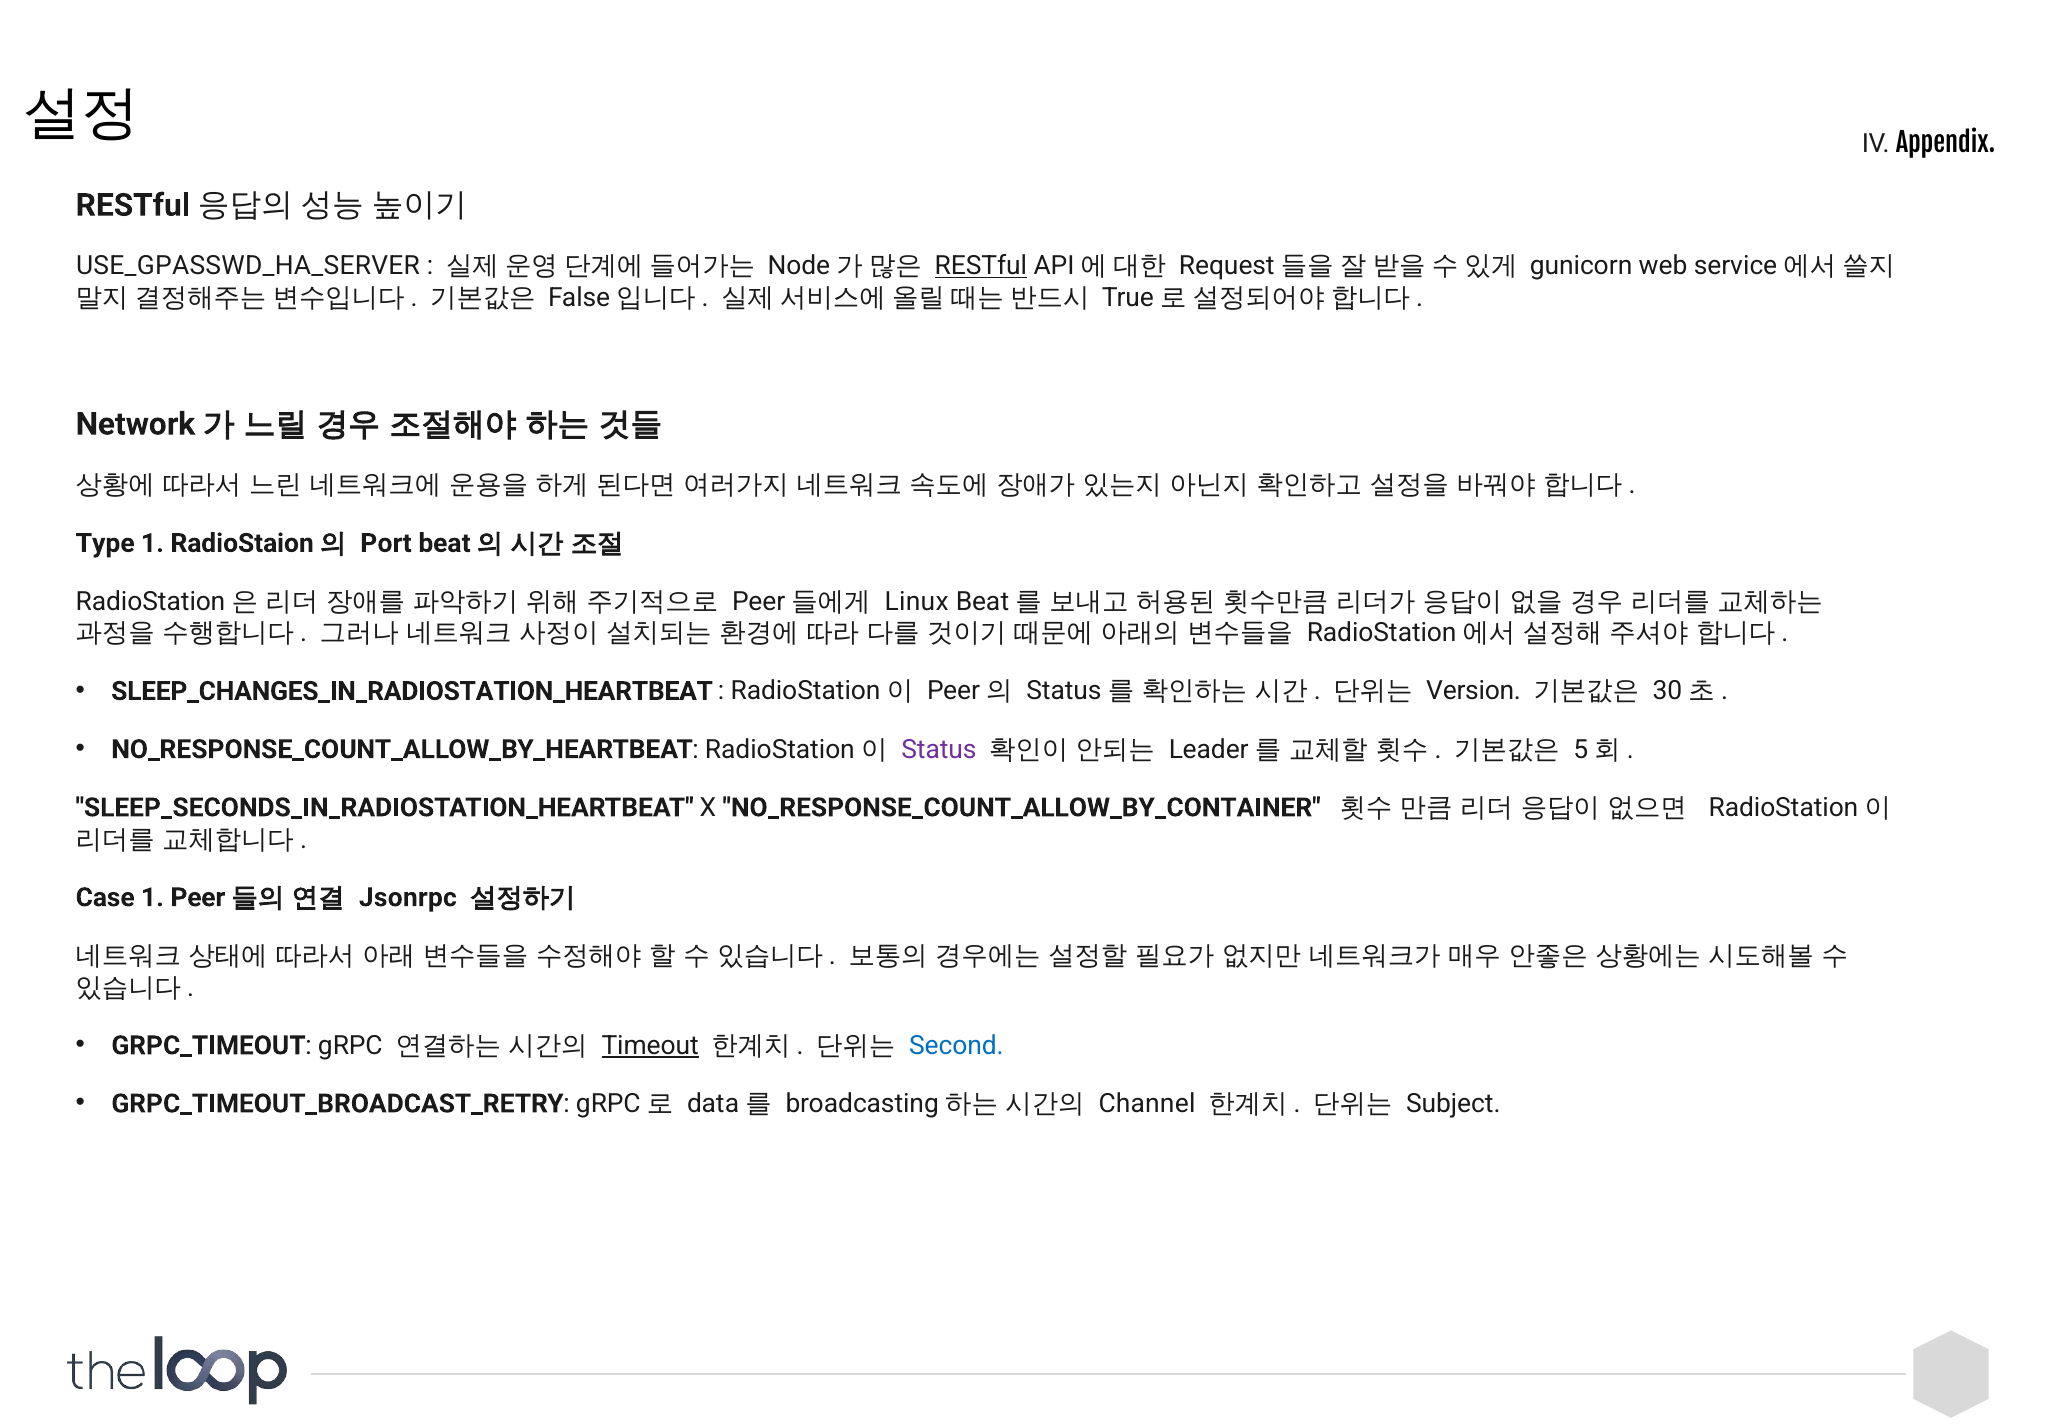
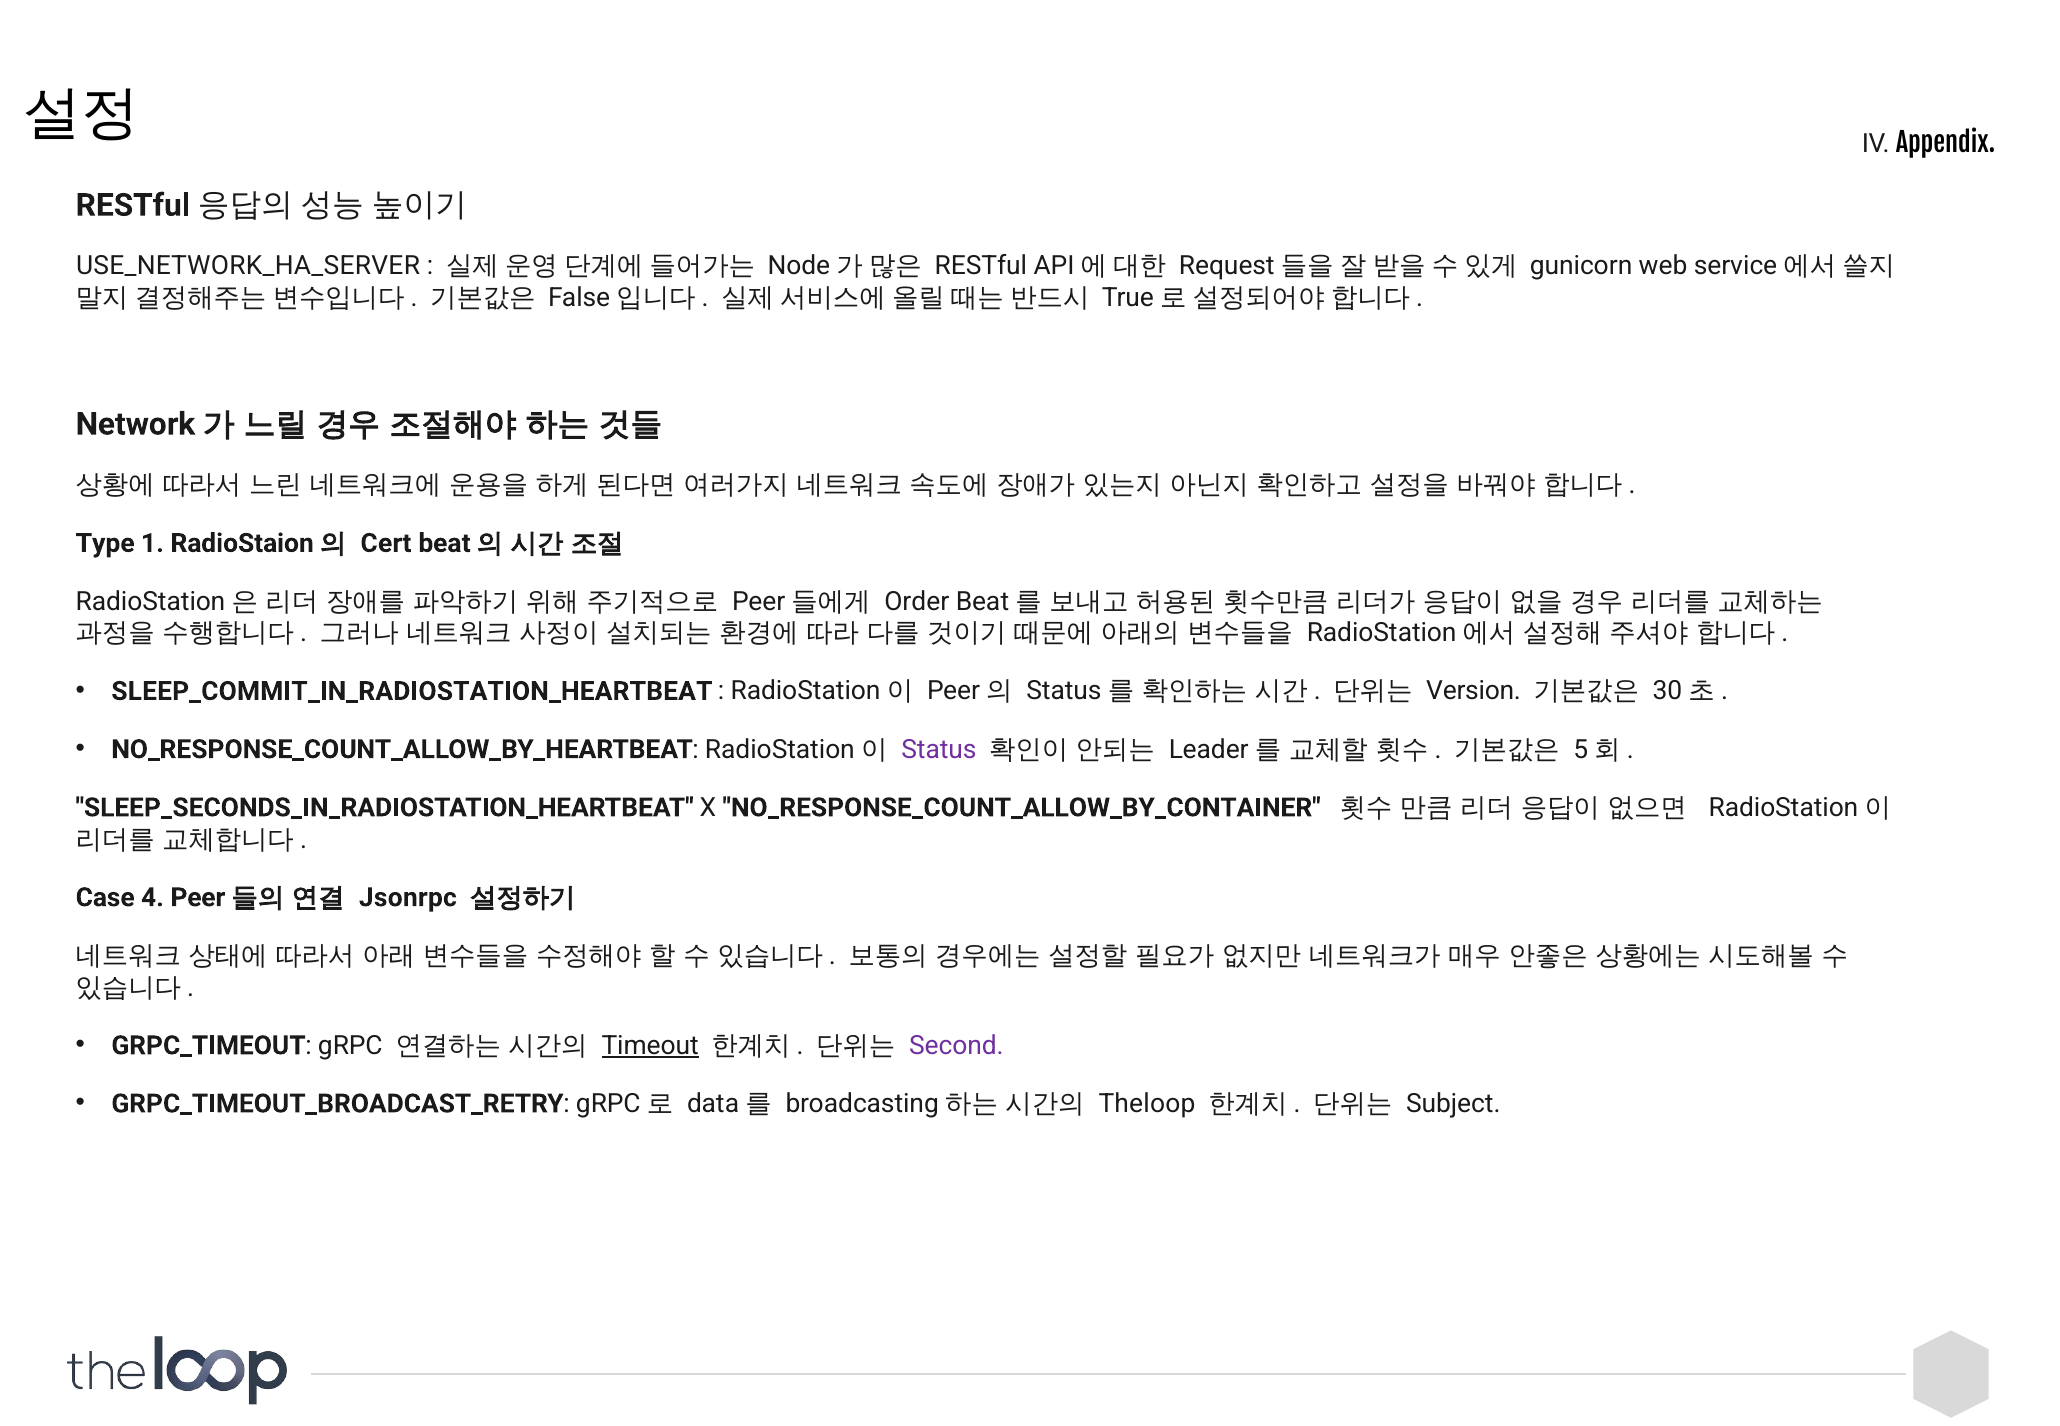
USE_GPASSWD_HA_SERVER: USE_GPASSWD_HA_SERVER -> USE_NETWORK_HA_SERVER
RESTful at (981, 266) underline: present -> none
Port: Port -> Cert
Linux: Linux -> Order
SLEEP_CHANGES_IN_RADIOSTATION_HEARTBEAT: SLEEP_CHANGES_IN_RADIOSTATION_HEARTBEAT -> SLEEP_COMMIT_IN_RADIOSTATION_HEARTBEAT
Case 1: 1 -> 4
Second colour: blue -> purple
Channel: Channel -> Theloop
